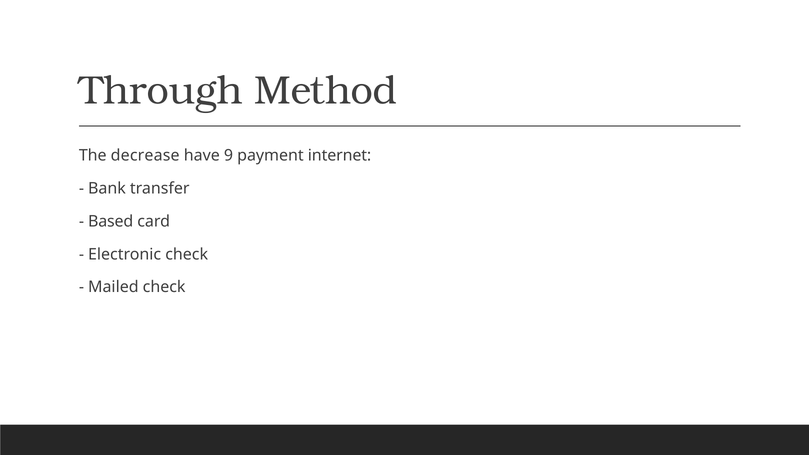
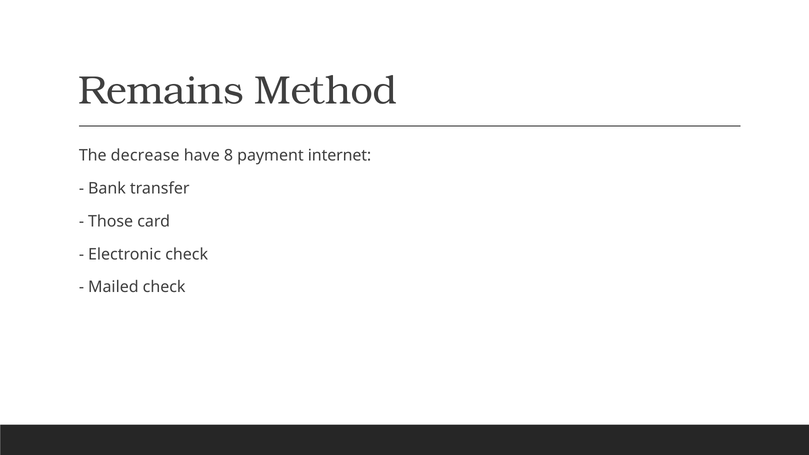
Through: Through -> Remains
9: 9 -> 8
Based: Based -> Those
